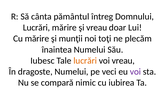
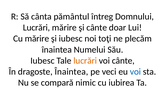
şi vreau: vreau -> cânte
şi munţii: munţii -> iubesc
voi vreau: vreau -> cânte
dragoste Numelui: Numelui -> Înaintea
voi at (135, 72) colour: purple -> blue
